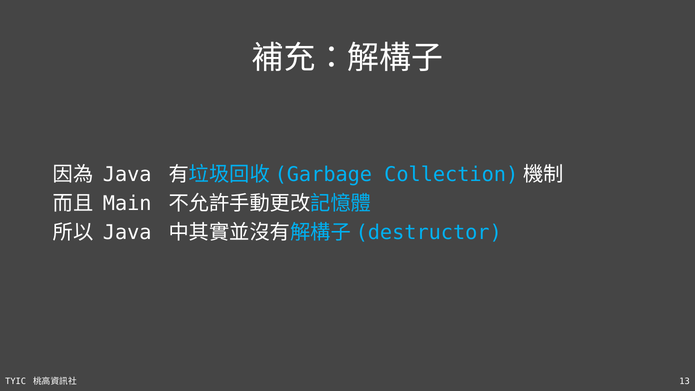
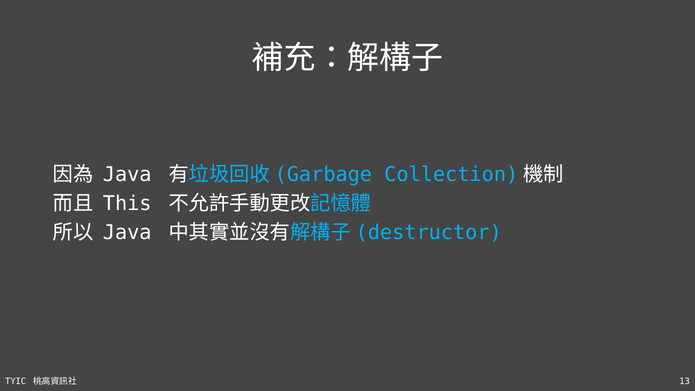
Main: Main -> This
